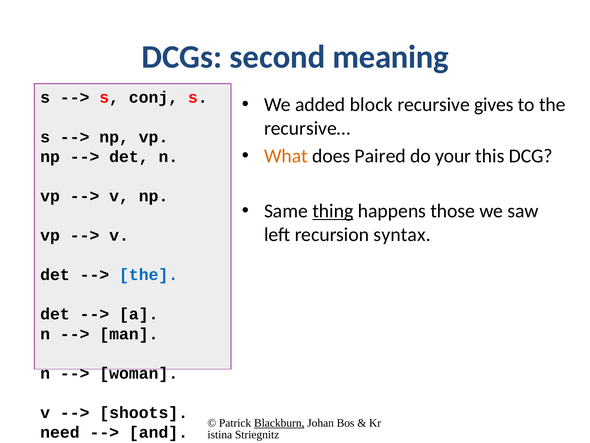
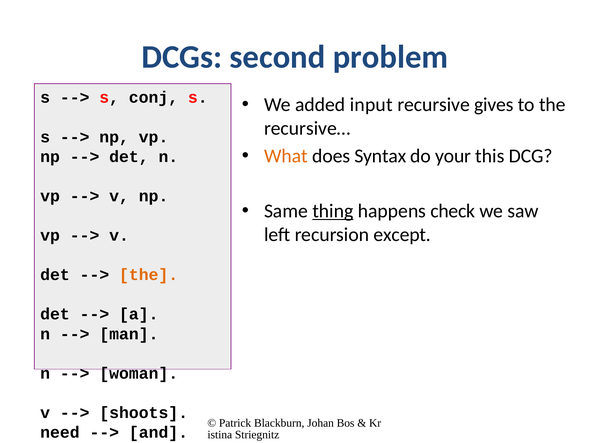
meaning: meaning -> problem
block: block -> input
Paired: Paired -> Syntax
those: those -> check
syntax: syntax -> except
the at (149, 275) colour: blue -> orange
Blackburn underline: present -> none
